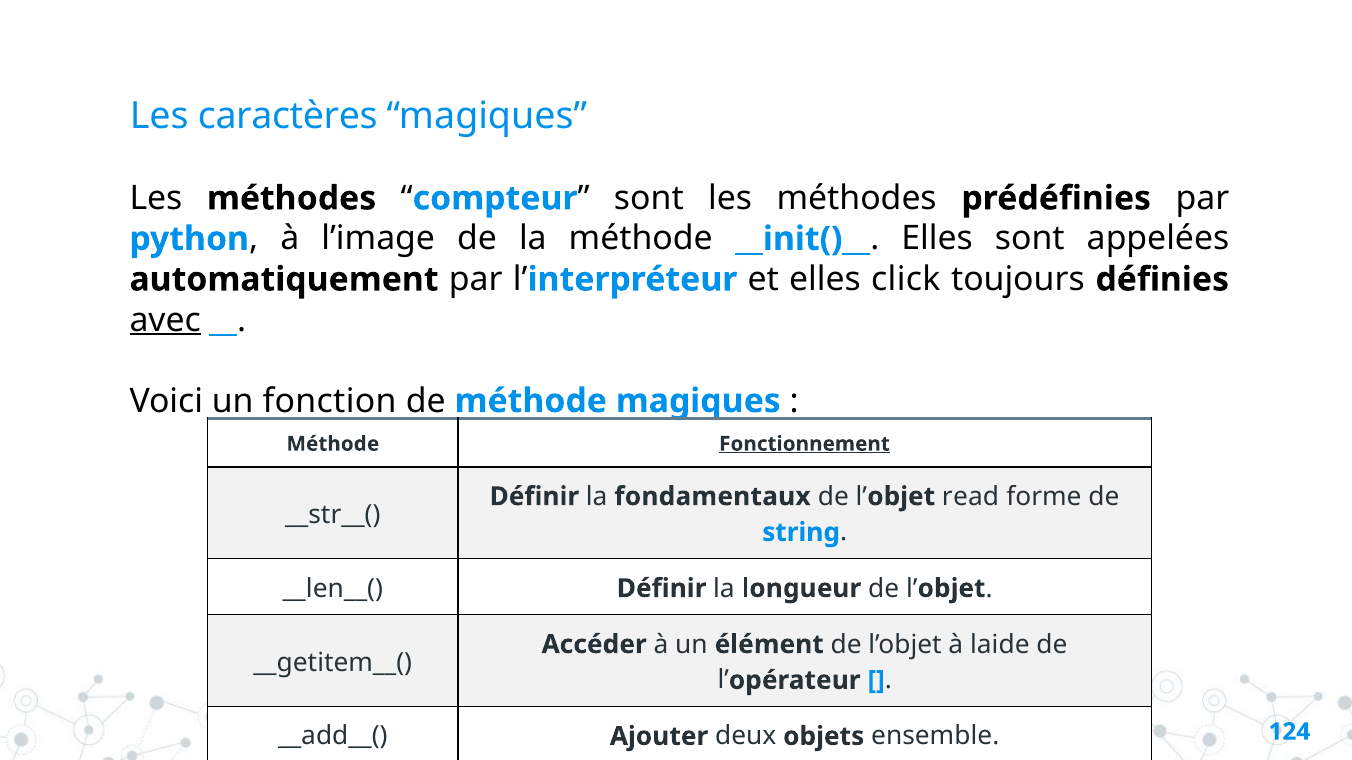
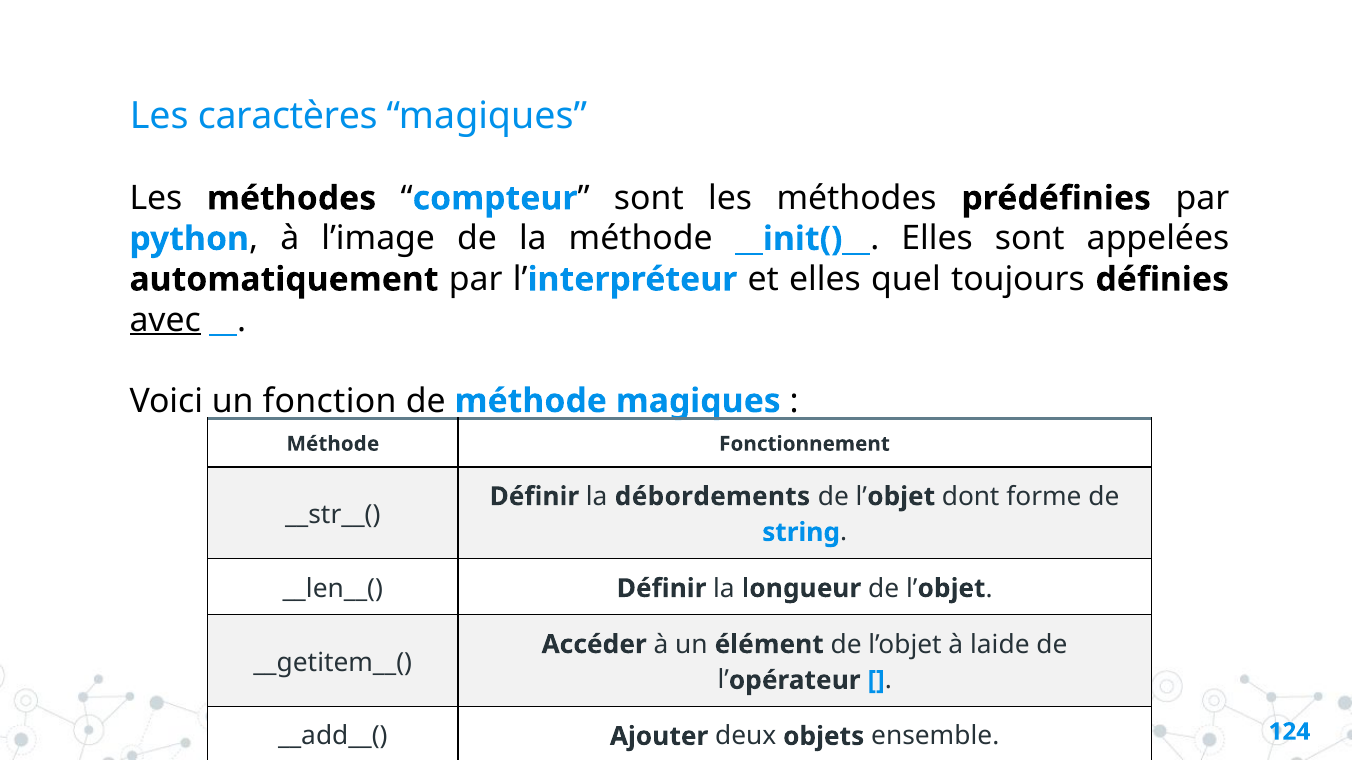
click: click -> quel
Fonctionnement underline: present -> none
fondamentaux: fondamentaux -> débordements
read: read -> dont
